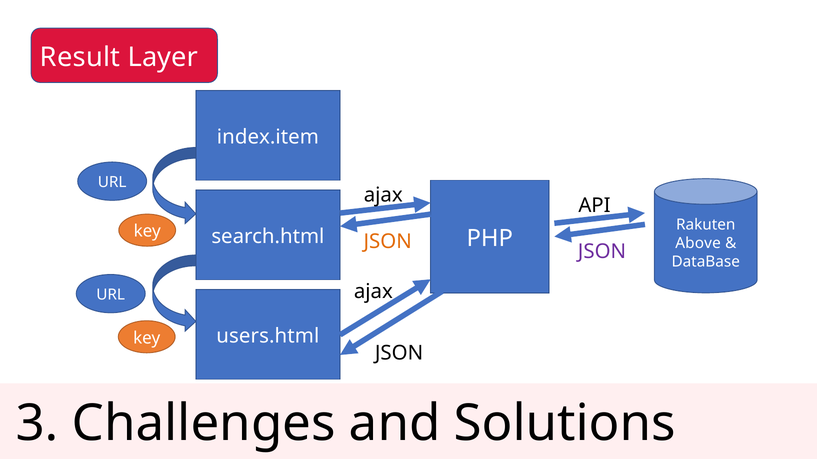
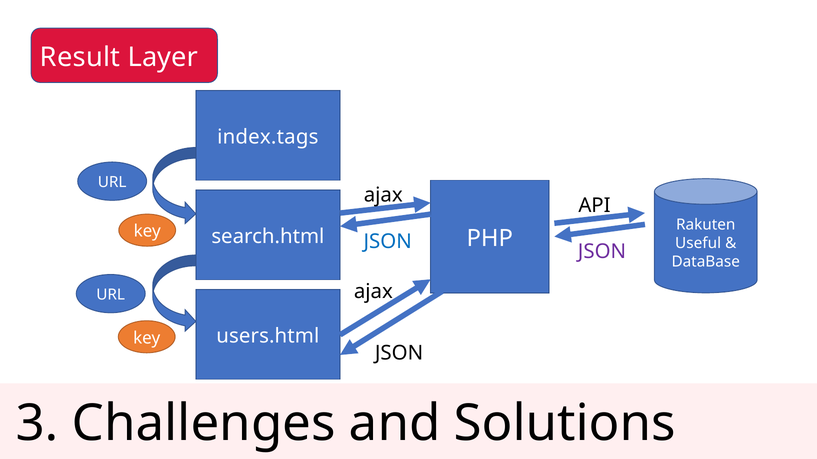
index.item: index.item -> index.tags
JSON at (388, 242) colour: orange -> blue
Above: Above -> Useful
